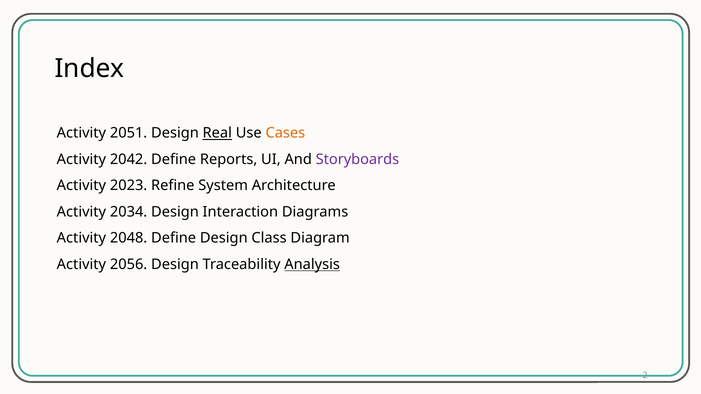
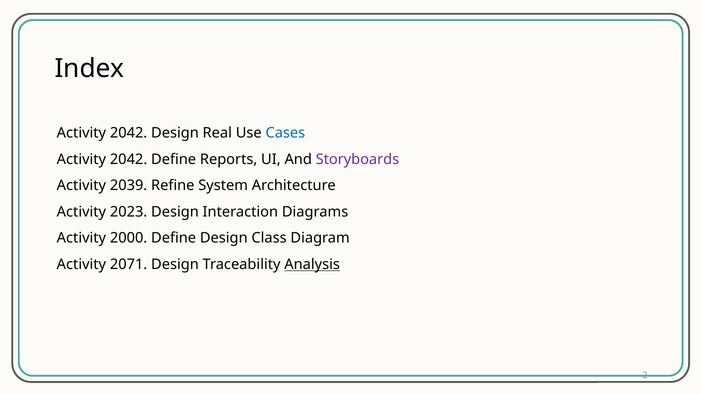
2051 at (129, 133): 2051 -> 2042
Real underline: present -> none
Cases colour: orange -> blue
2023: 2023 -> 2039
2034: 2034 -> 2023
2048: 2048 -> 2000
2056: 2056 -> 2071
